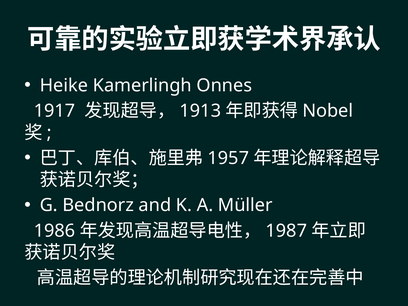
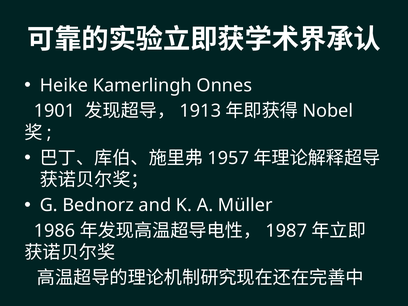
1917: 1917 -> 1901
